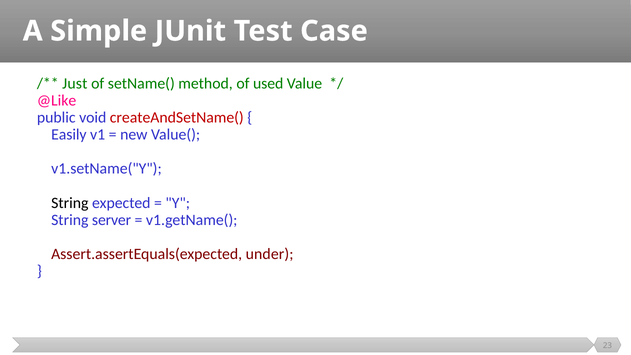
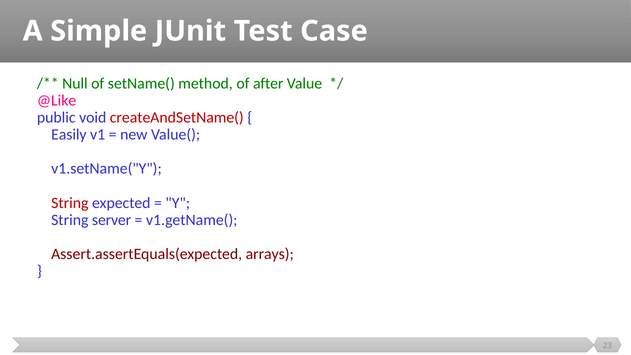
Just: Just -> Null
used: used -> after
String at (70, 203) colour: black -> red
under: under -> arrays
